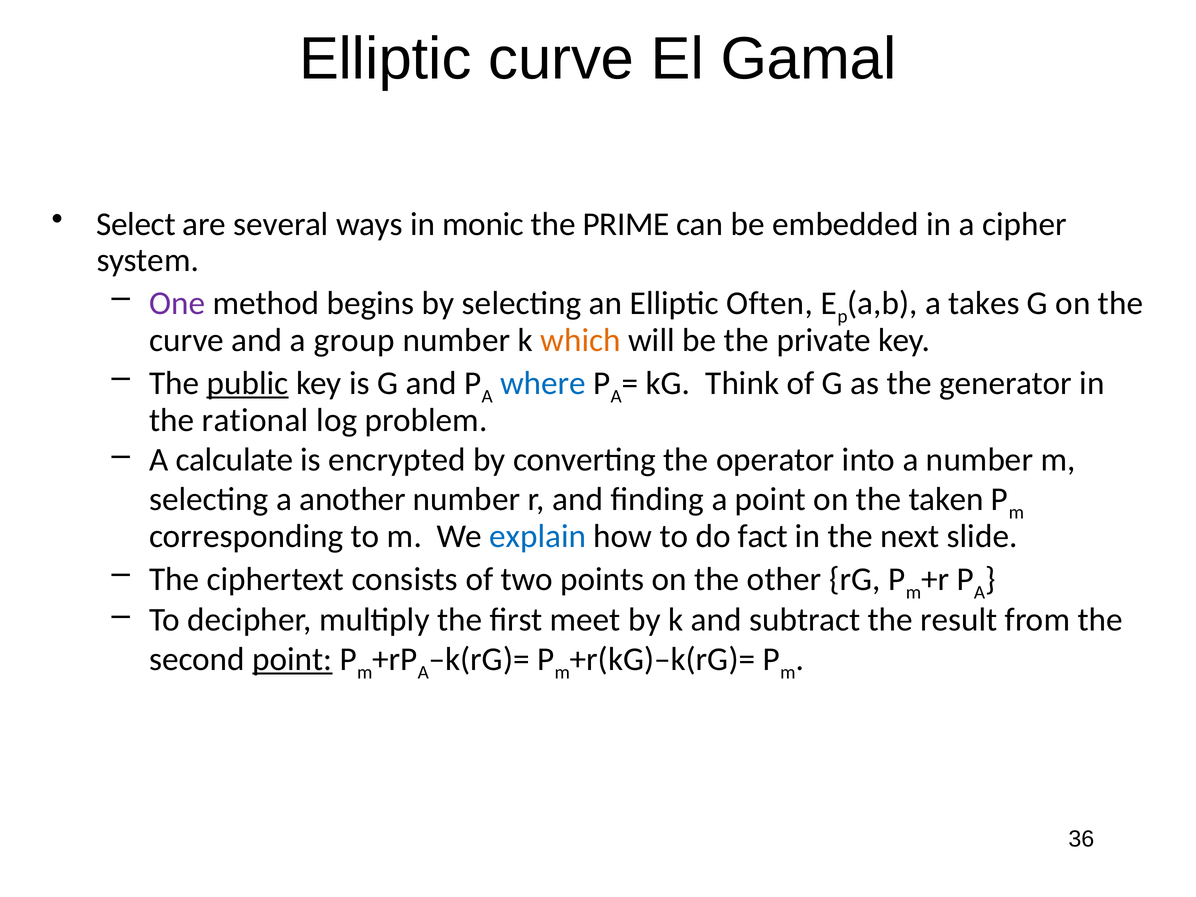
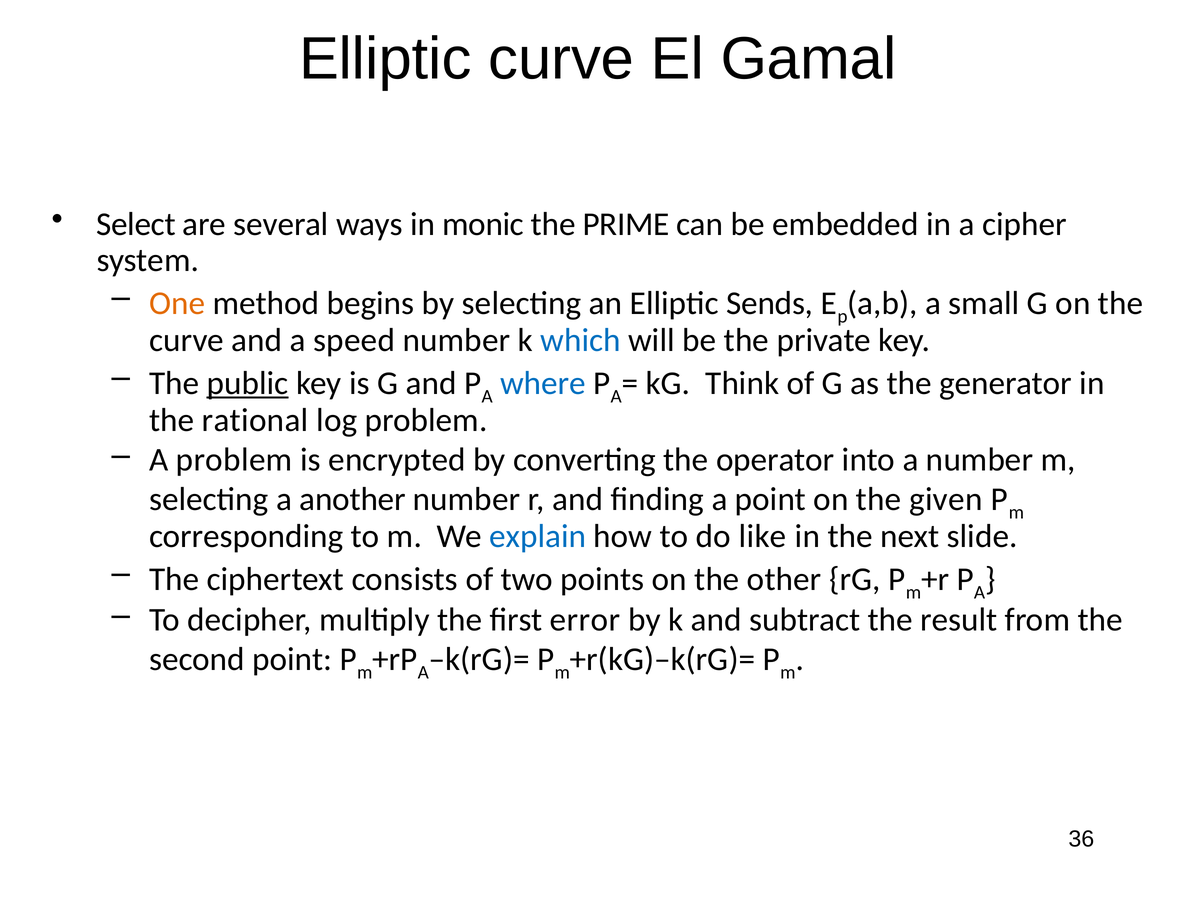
One colour: purple -> orange
Often: Often -> Sends
takes: takes -> small
group: group -> speed
which colour: orange -> blue
A calculate: calculate -> problem
taken: taken -> given
fact: fact -> like
meet: meet -> error
point at (292, 659) underline: present -> none
